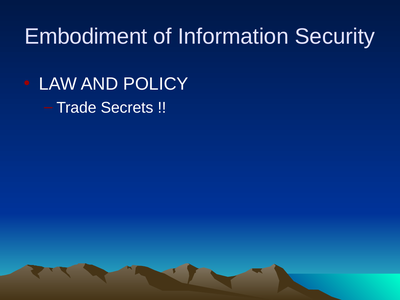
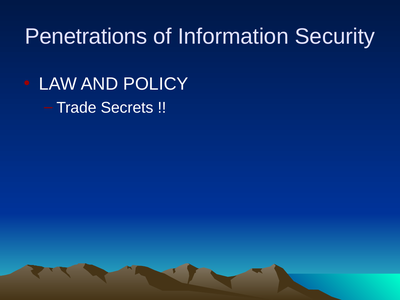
Embodiment: Embodiment -> Penetrations
